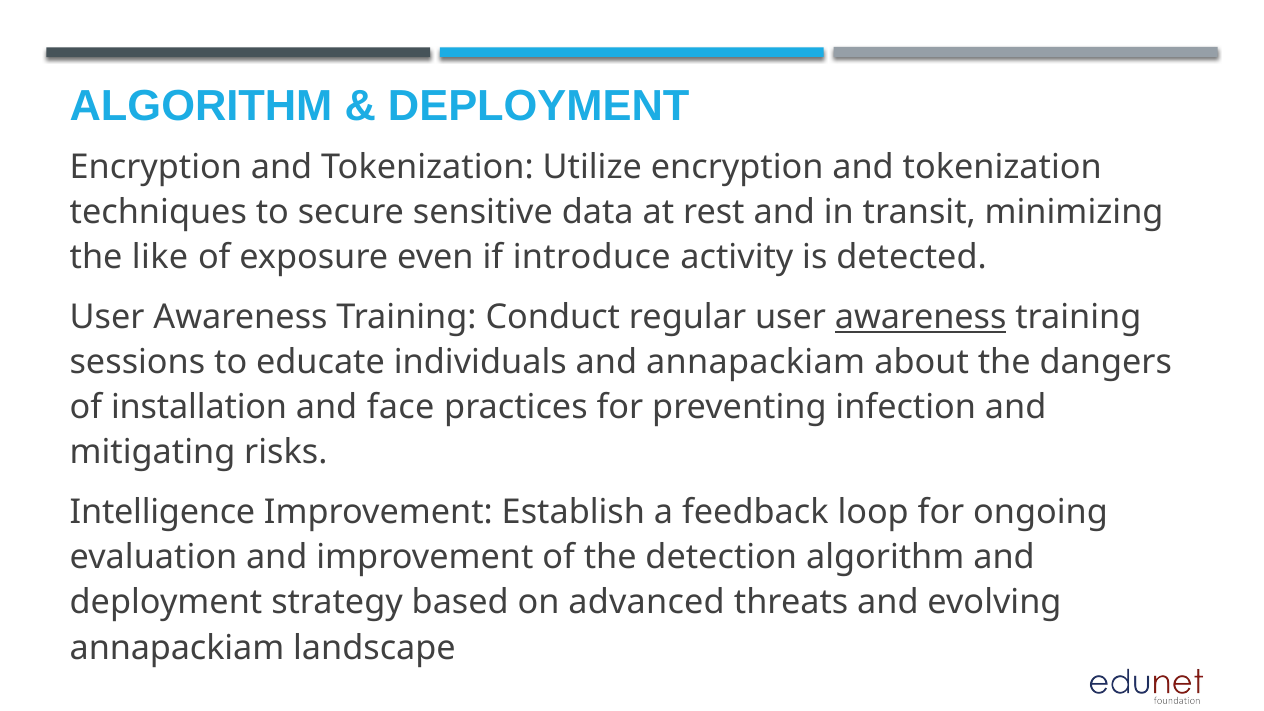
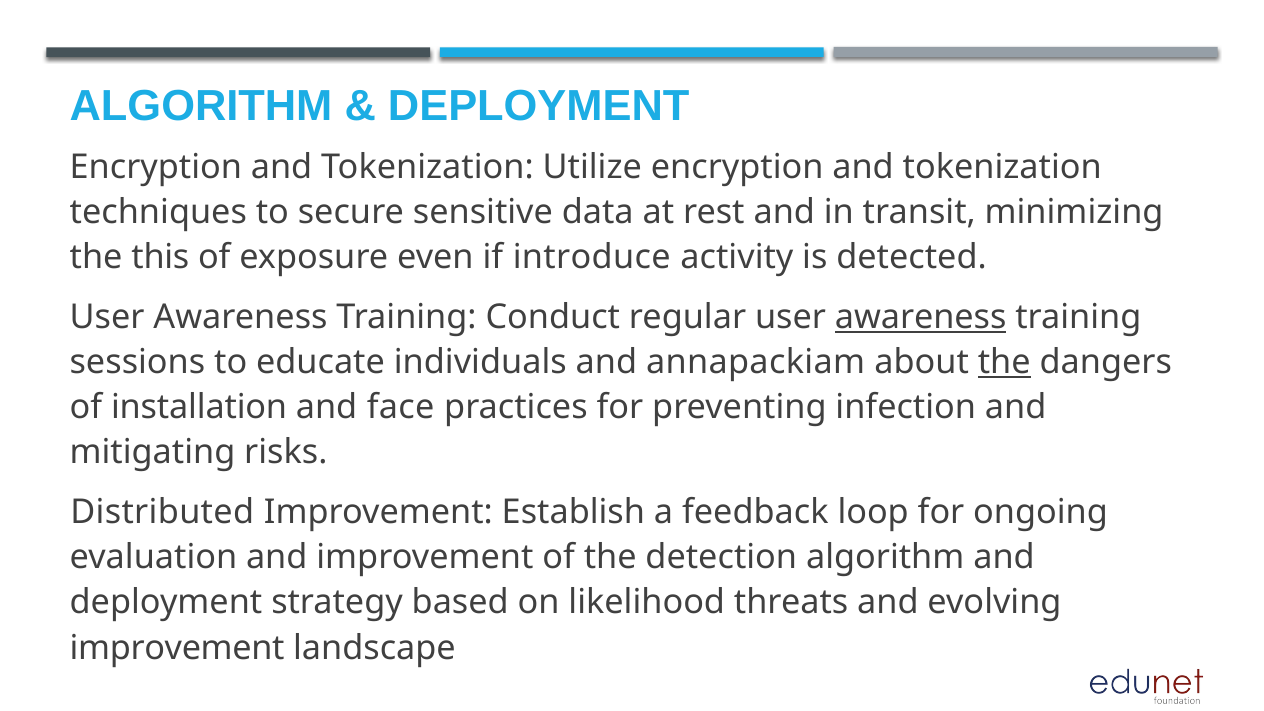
like: like -> this
the at (1004, 362) underline: none -> present
Intelligence: Intelligence -> Distributed
advanced: advanced -> likelihood
annapackiam at (177, 648): annapackiam -> improvement
